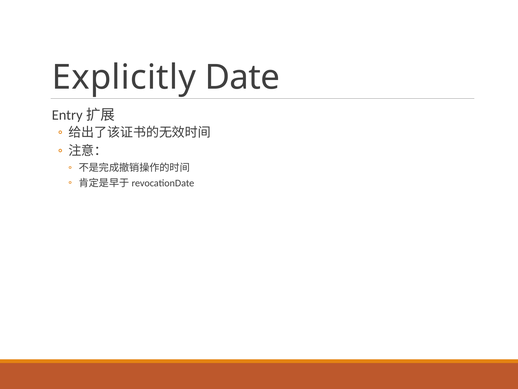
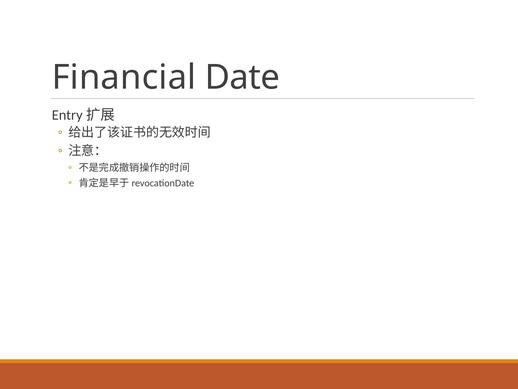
Explicitly: Explicitly -> Financial
